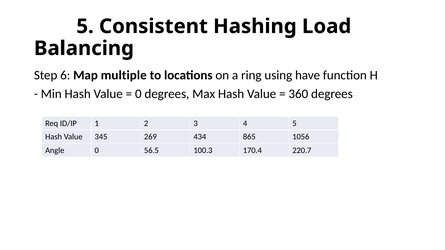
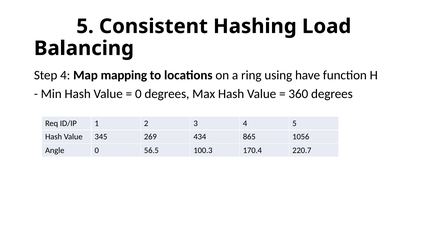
Step 6: 6 -> 4
multiple: multiple -> mapping
